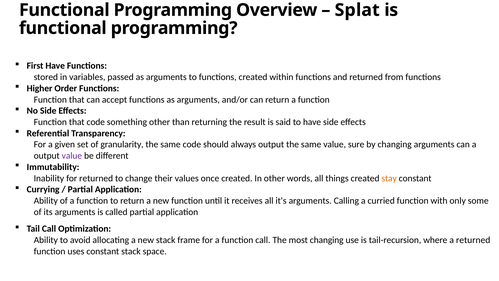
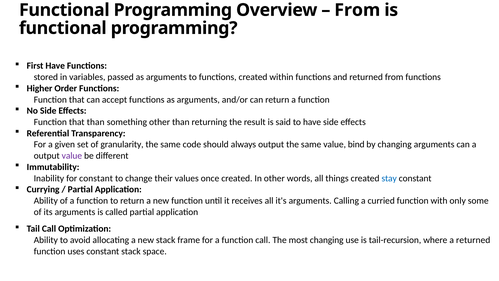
Splat at (357, 10): Splat -> From
that code: code -> than
sure: sure -> bind
for returned: returned -> constant
stay colour: orange -> blue
